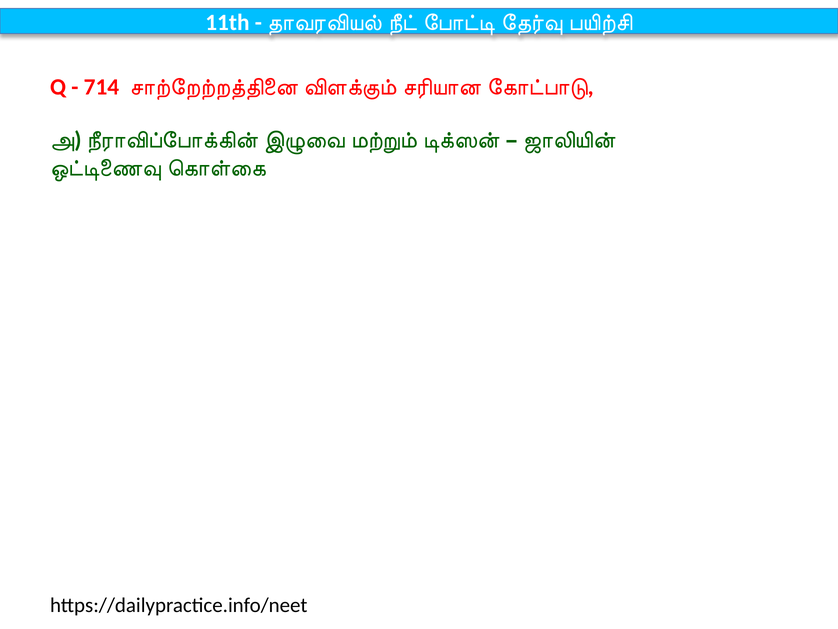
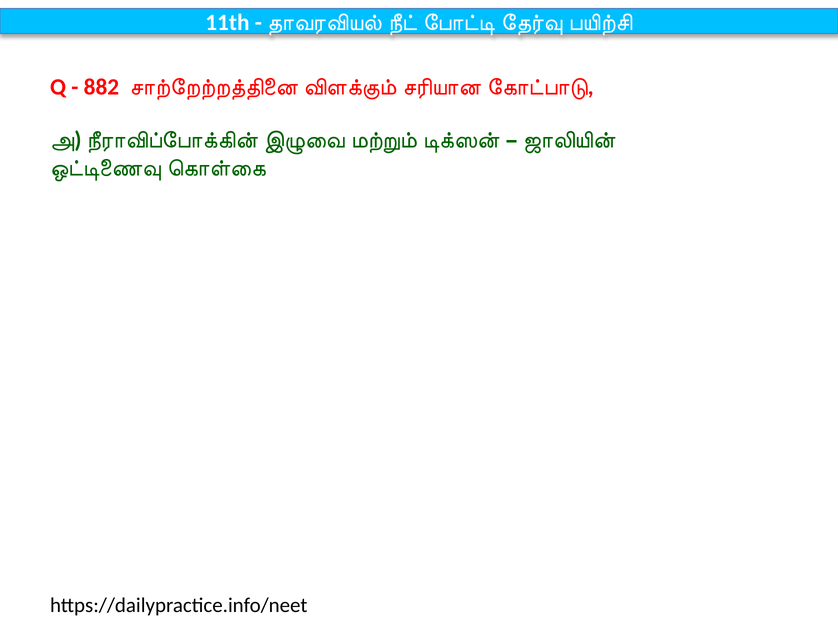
714: 714 -> 882
